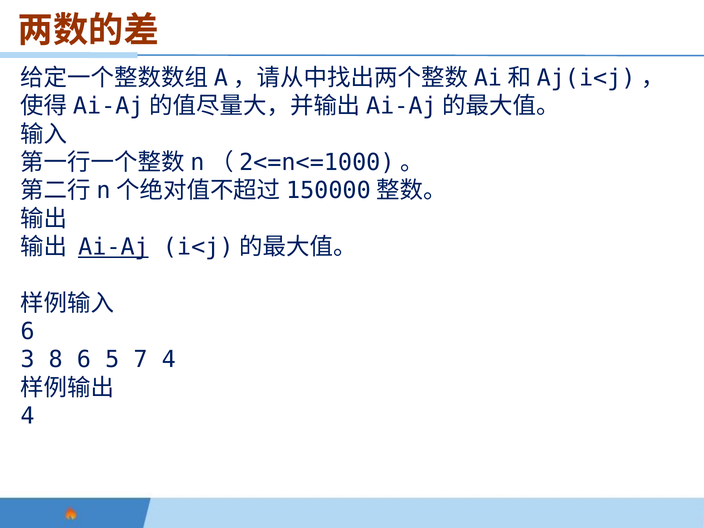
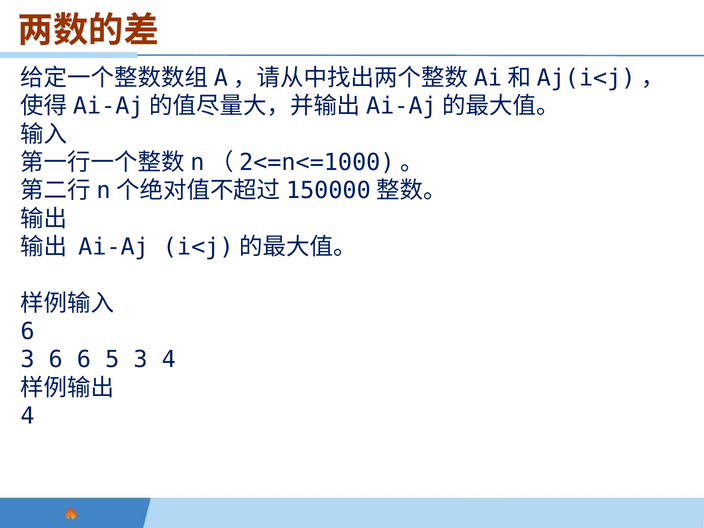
Ai-Aj underline: present -> none
3 8: 8 -> 6
5 7: 7 -> 3
